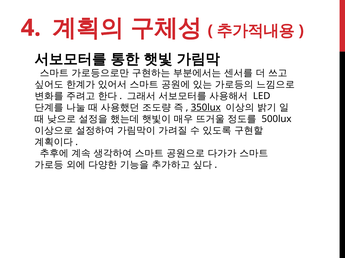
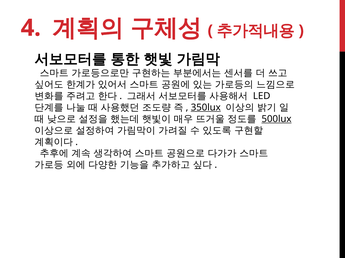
500lux underline: none -> present
